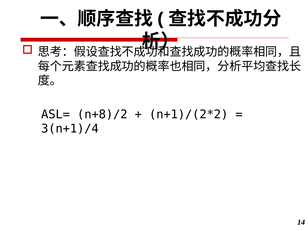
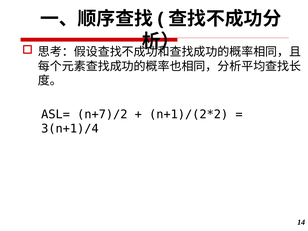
n+8)/2: n+8)/2 -> n+7)/2
